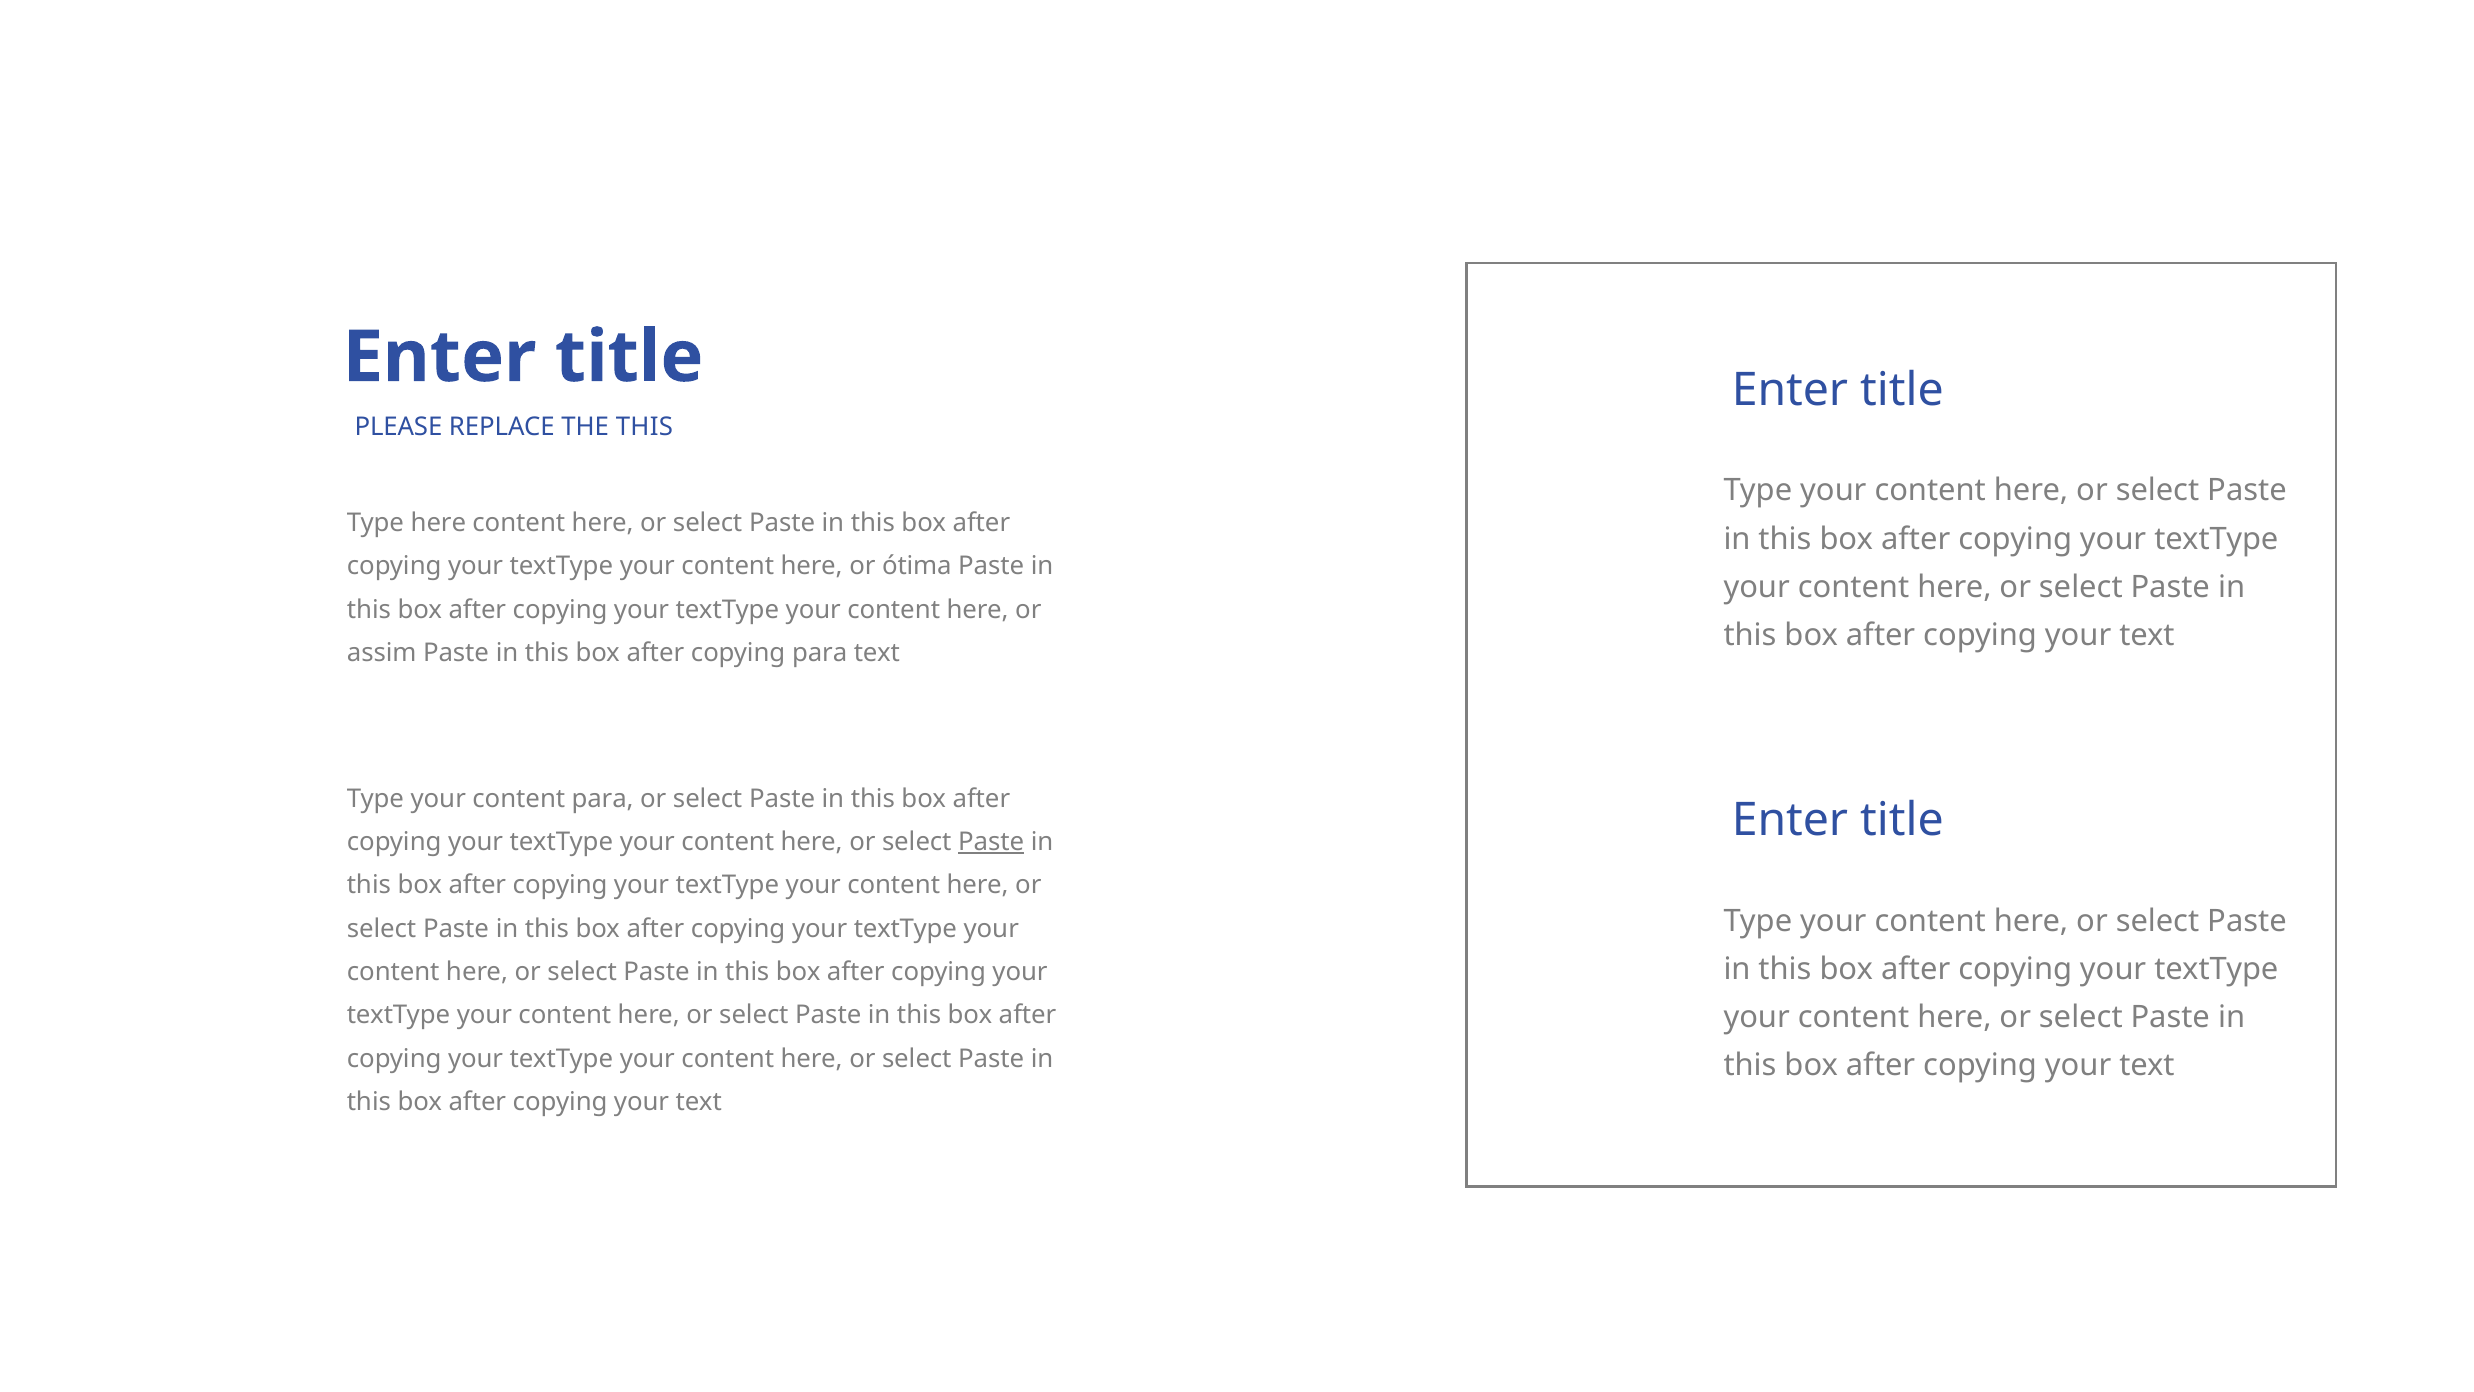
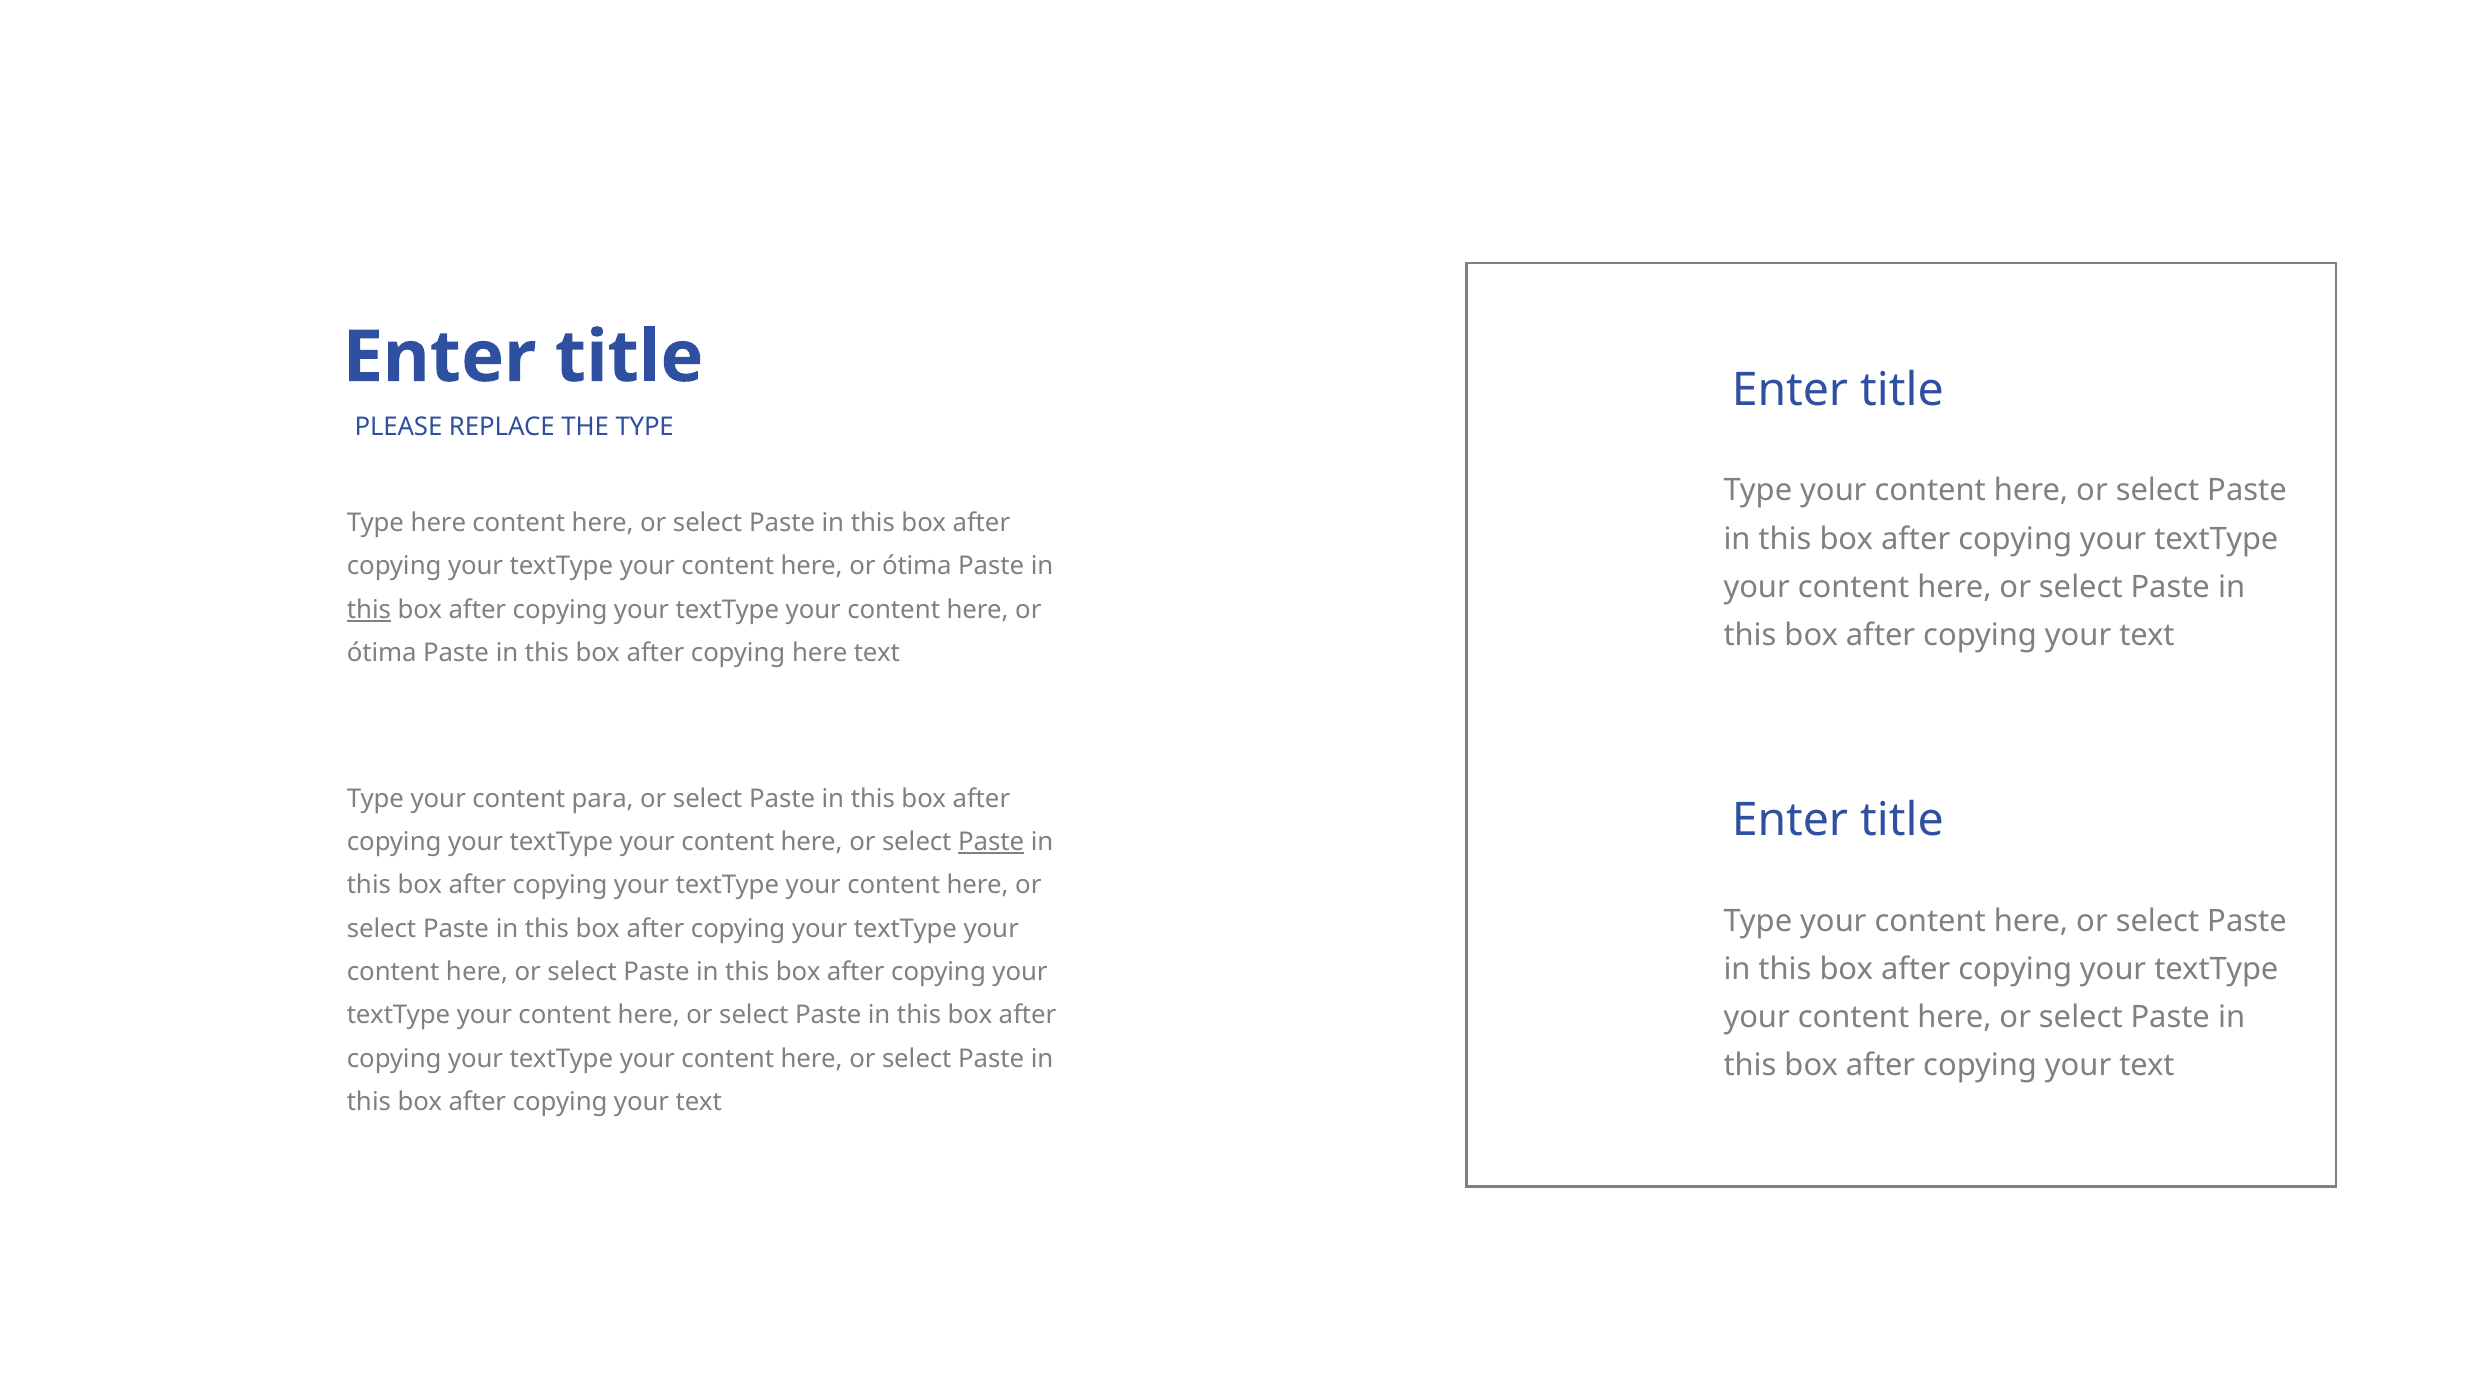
THE THIS: THIS -> TYPE
this at (369, 610) underline: none -> present
assim at (382, 653): assim -> ótima
copying para: para -> here
